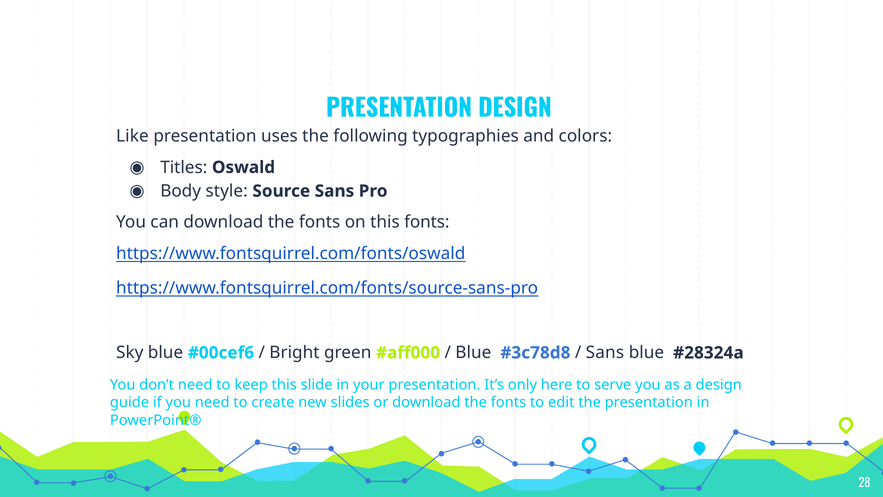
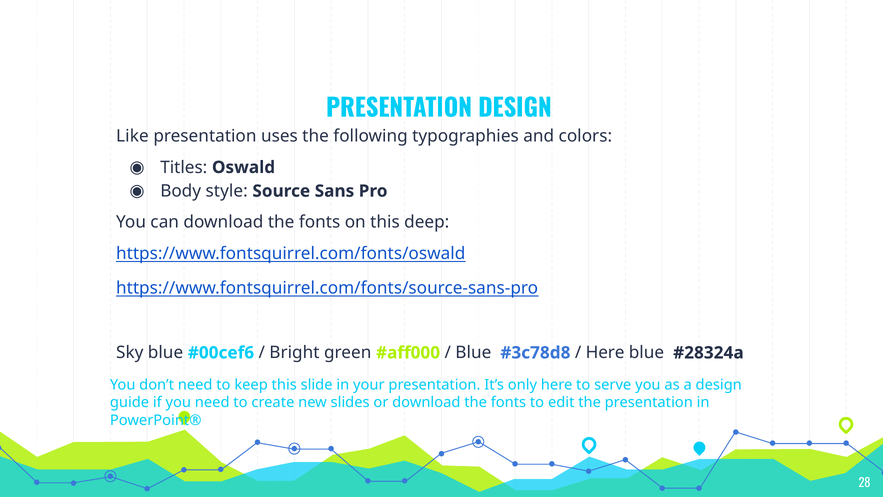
this fonts: fonts -> deep
Sans at (605, 353): Sans -> Here
